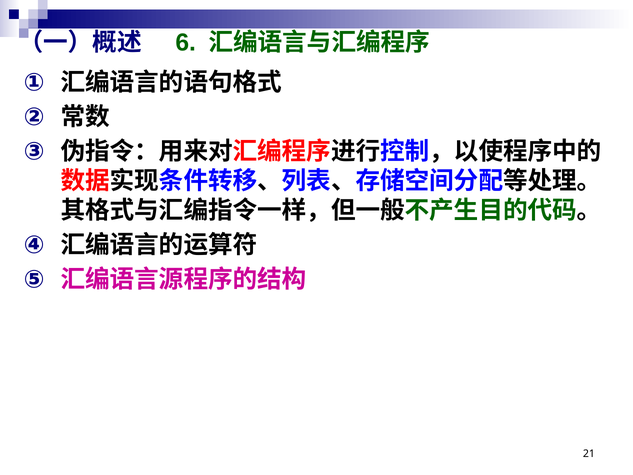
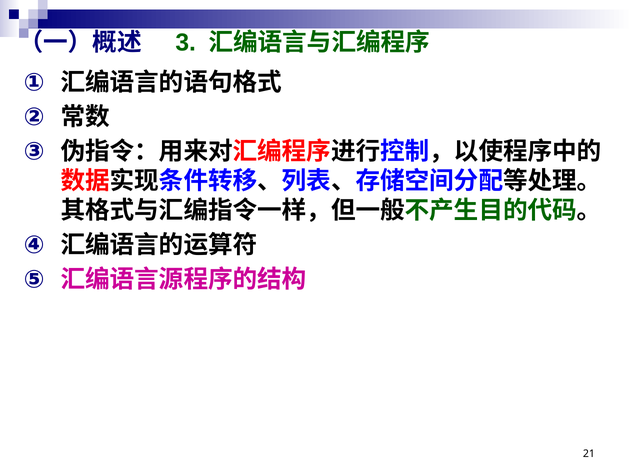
6: 6 -> 3
